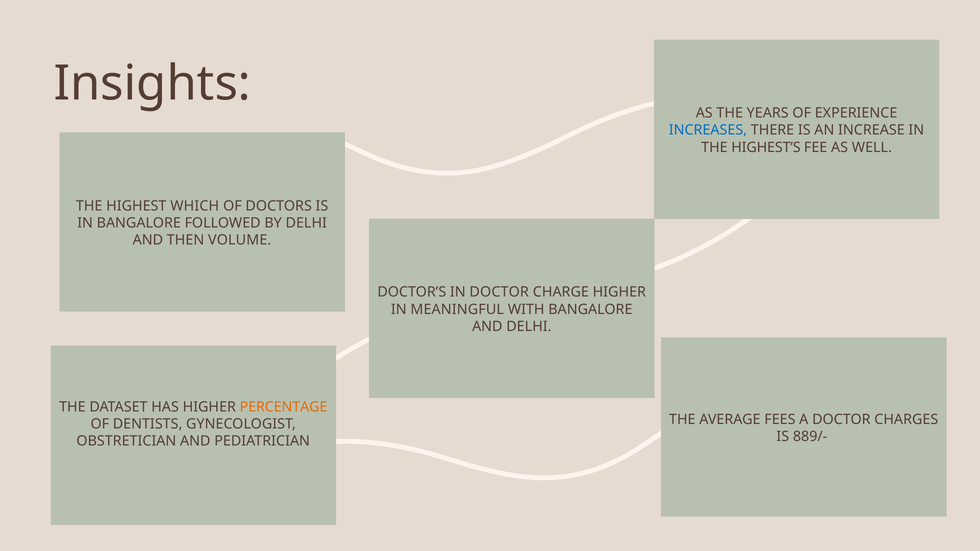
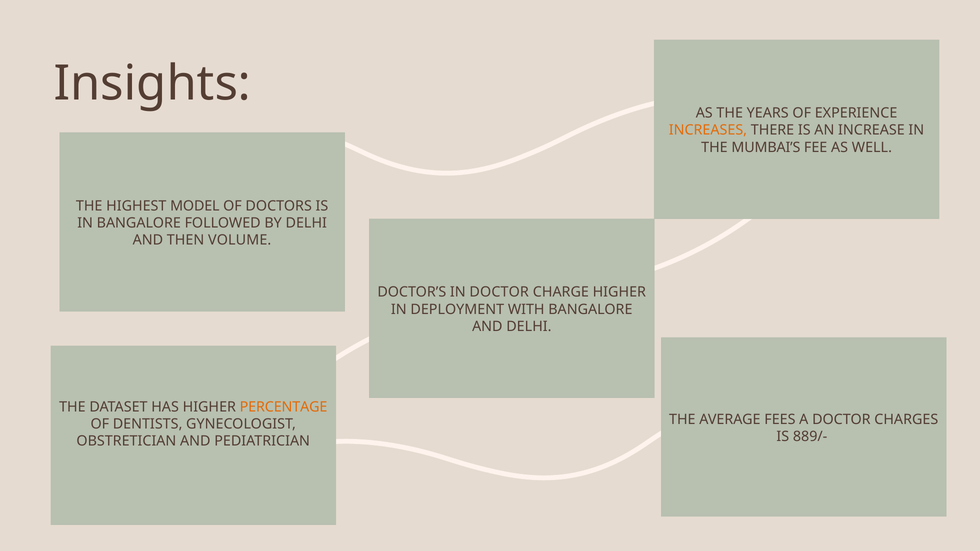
INCREASES colour: blue -> orange
HIGHEST’S: HIGHEST’S -> MUMBAI’S
WHICH: WHICH -> MODEL
MEANINGFUL: MEANINGFUL -> DEPLOYMENT
